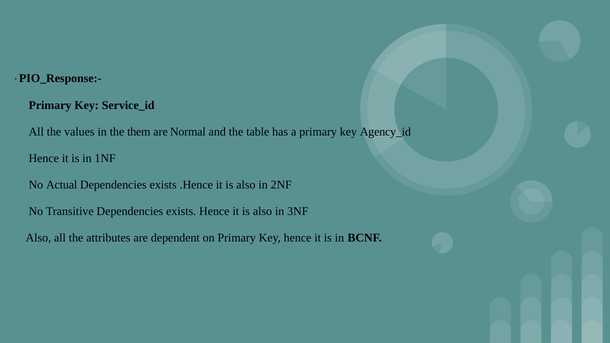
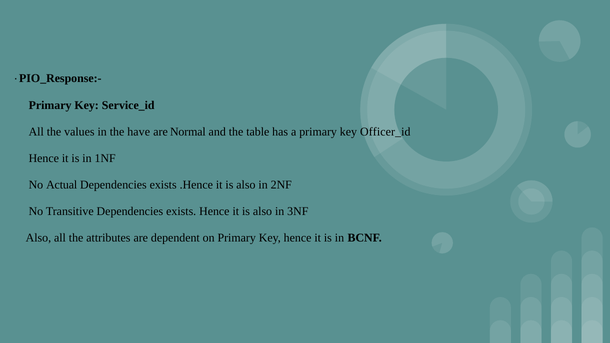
them: them -> have
Agency_id: Agency_id -> Officer_id
